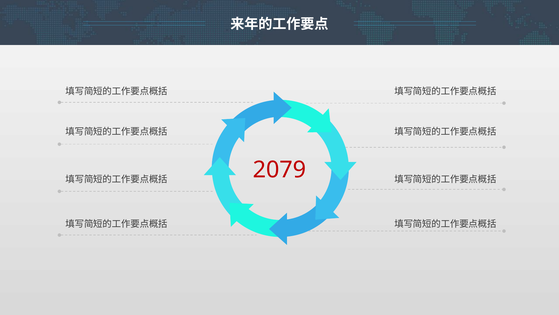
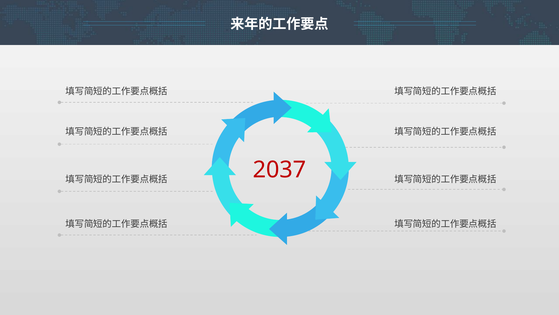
2079: 2079 -> 2037
